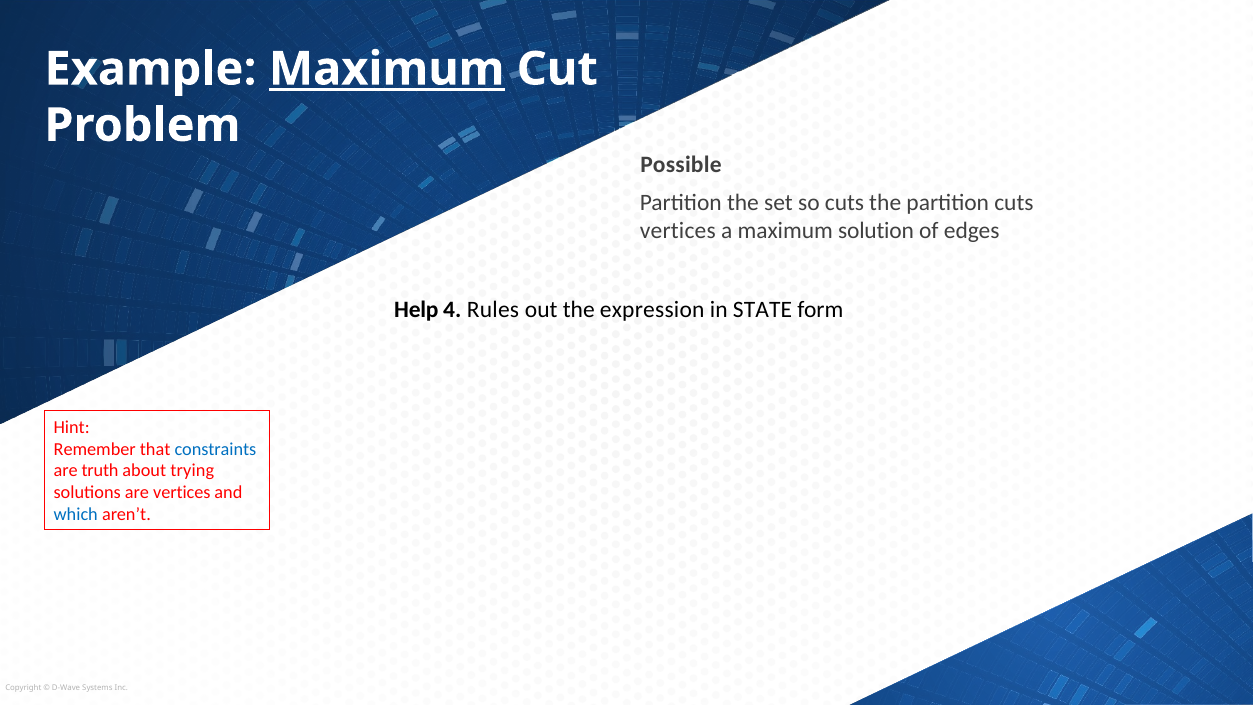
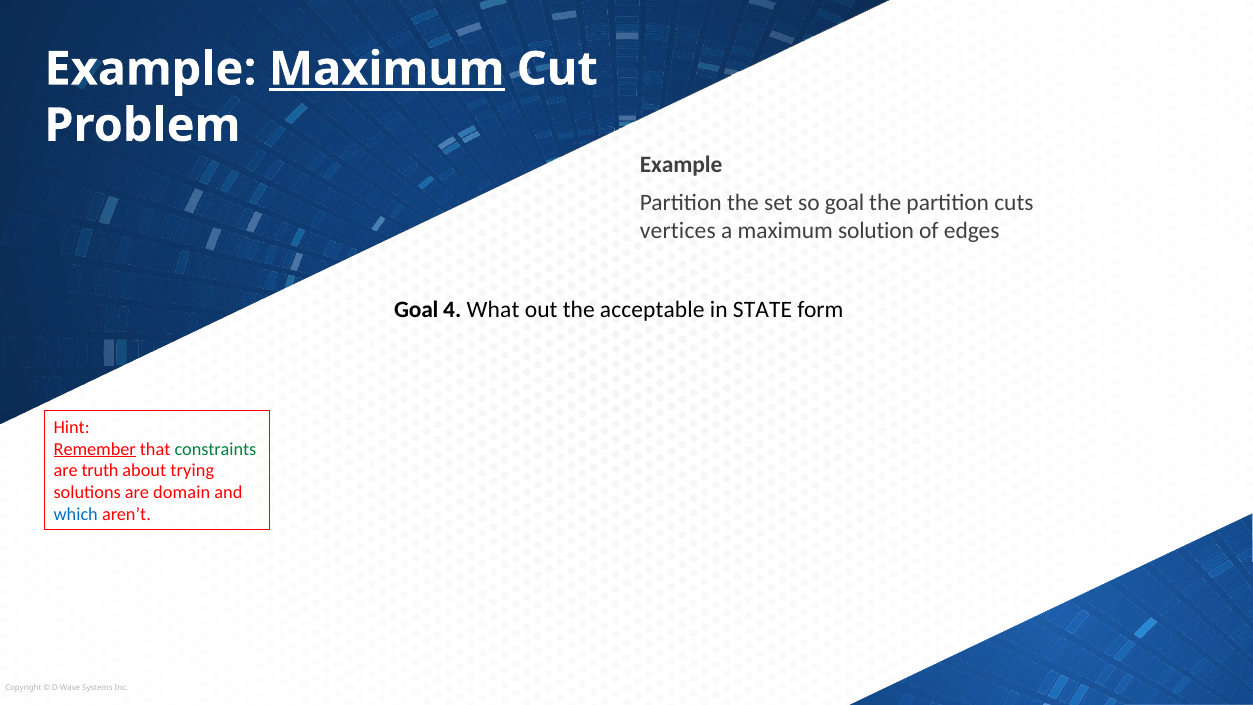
Possible at (681, 165): Possible -> Example
so cuts: cuts -> goal
Help at (416, 310): Help -> Goal
Rules: Rules -> What
expression: expression -> acceptable
Remember underline: none -> present
constraints colour: blue -> green
are vertices: vertices -> domain
